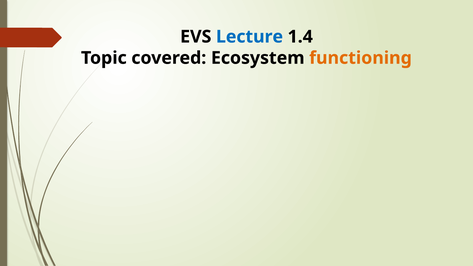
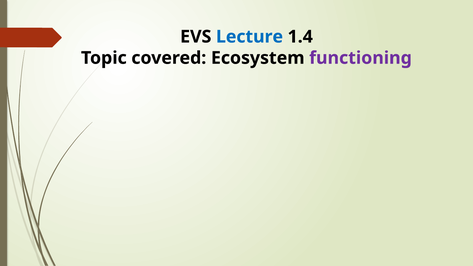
functioning colour: orange -> purple
